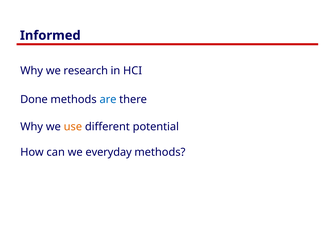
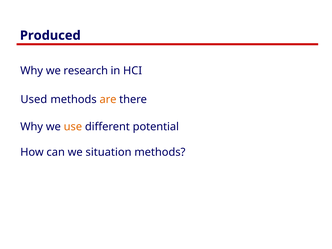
Informed: Informed -> Produced
Done: Done -> Used
are colour: blue -> orange
everyday: everyday -> situation
